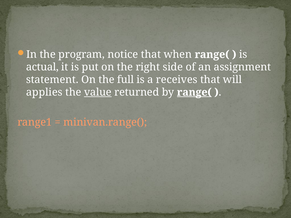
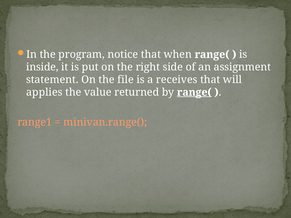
actual: actual -> inside
full: full -> file
value underline: present -> none
